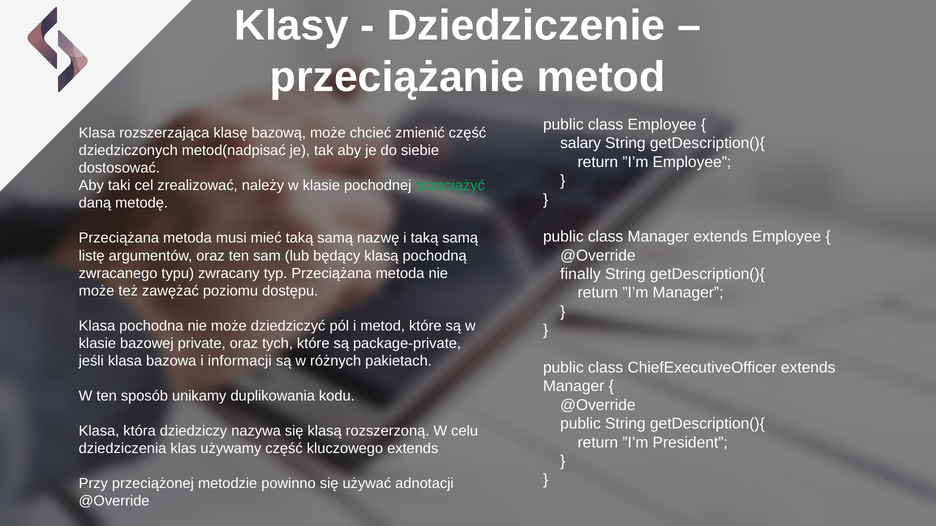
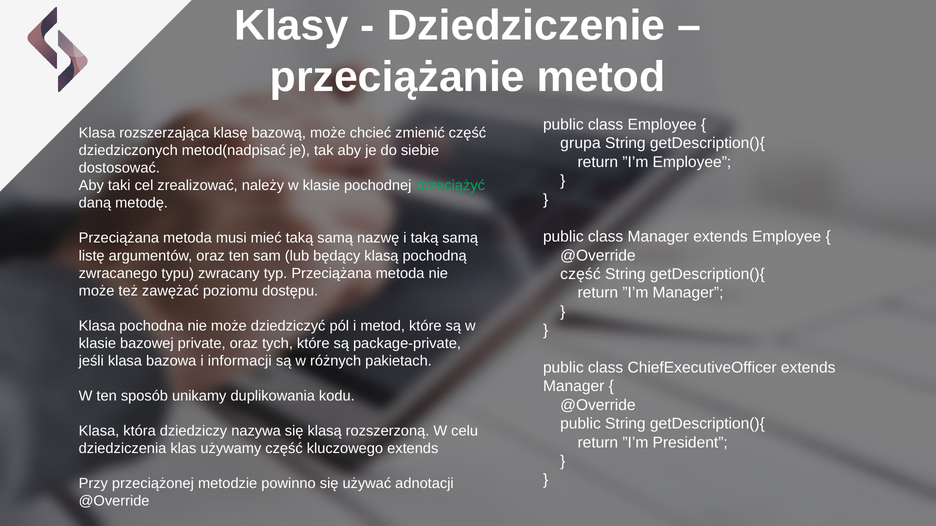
salary: salary -> grupa
finally at (580, 274): finally -> część
